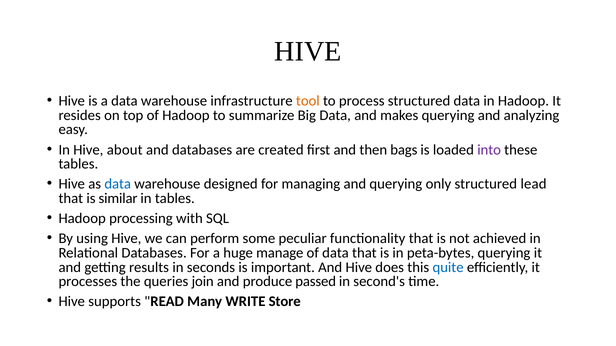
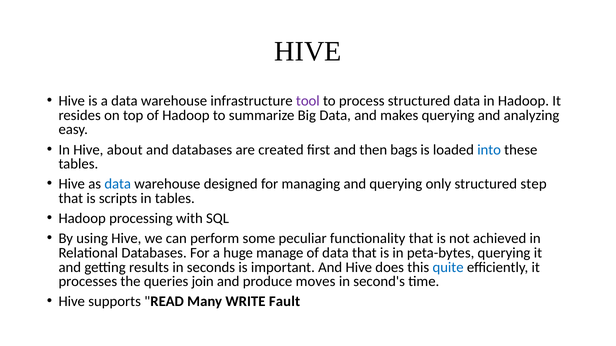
tool colour: orange -> purple
into colour: purple -> blue
lead: lead -> step
similar: similar -> scripts
passed: passed -> moves
Store: Store -> Fault
